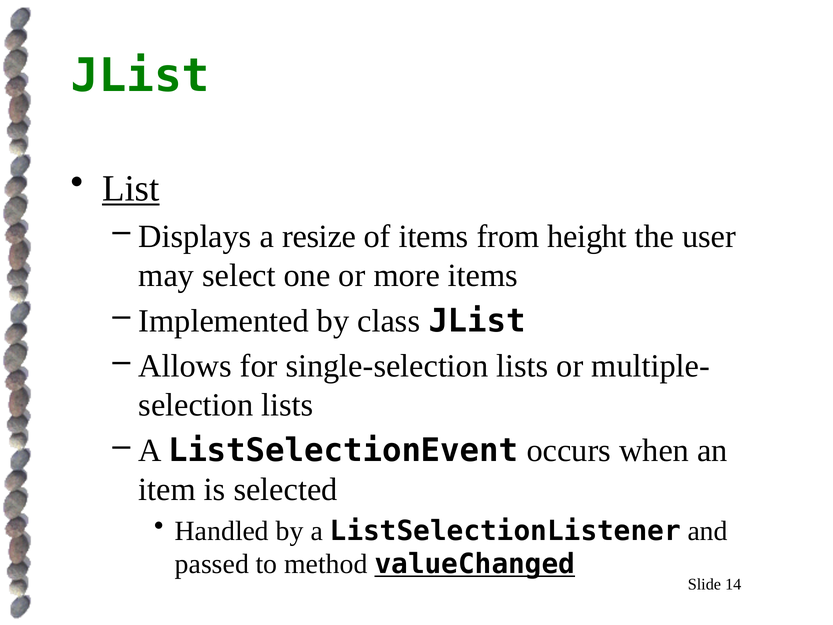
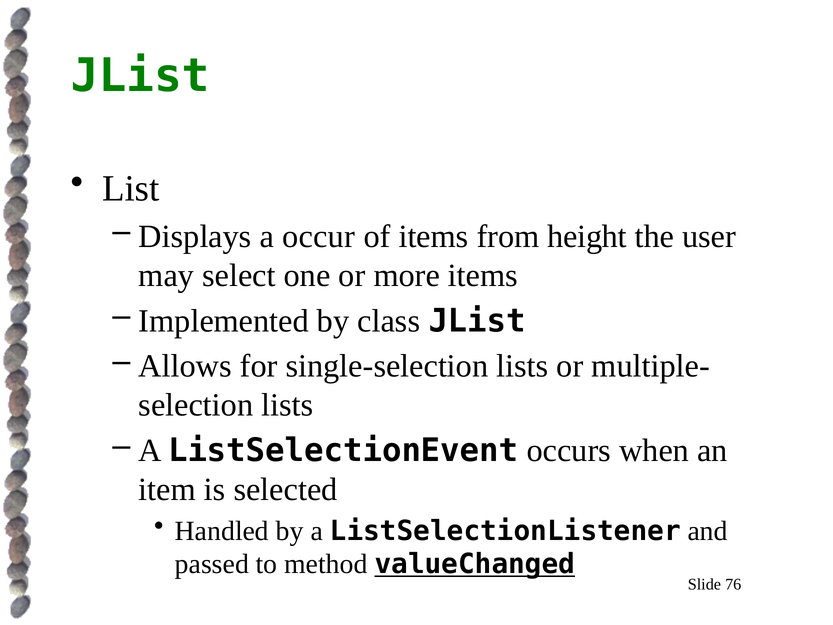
List underline: present -> none
resize: resize -> occur
14: 14 -> 76
